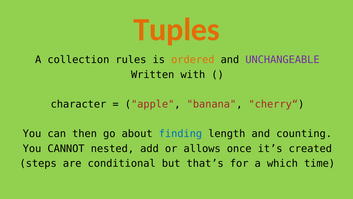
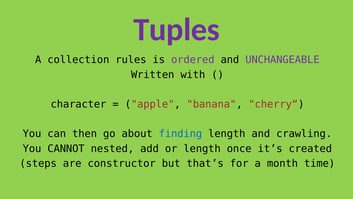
Tuples colour: orange -> purple
ordered colour: orange -> purple
counting: counting -> crawling
or allows: allows -> length
conditional: conditional -> constructor
which: which -> month
